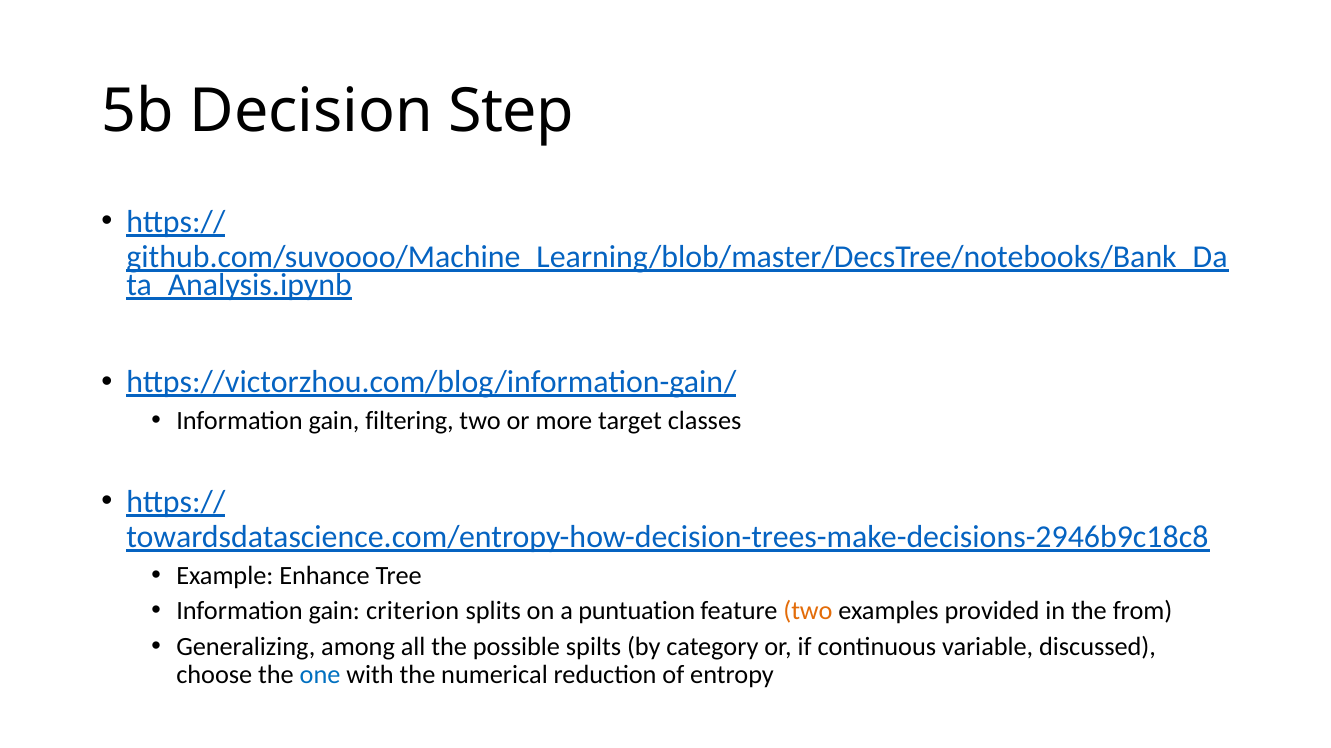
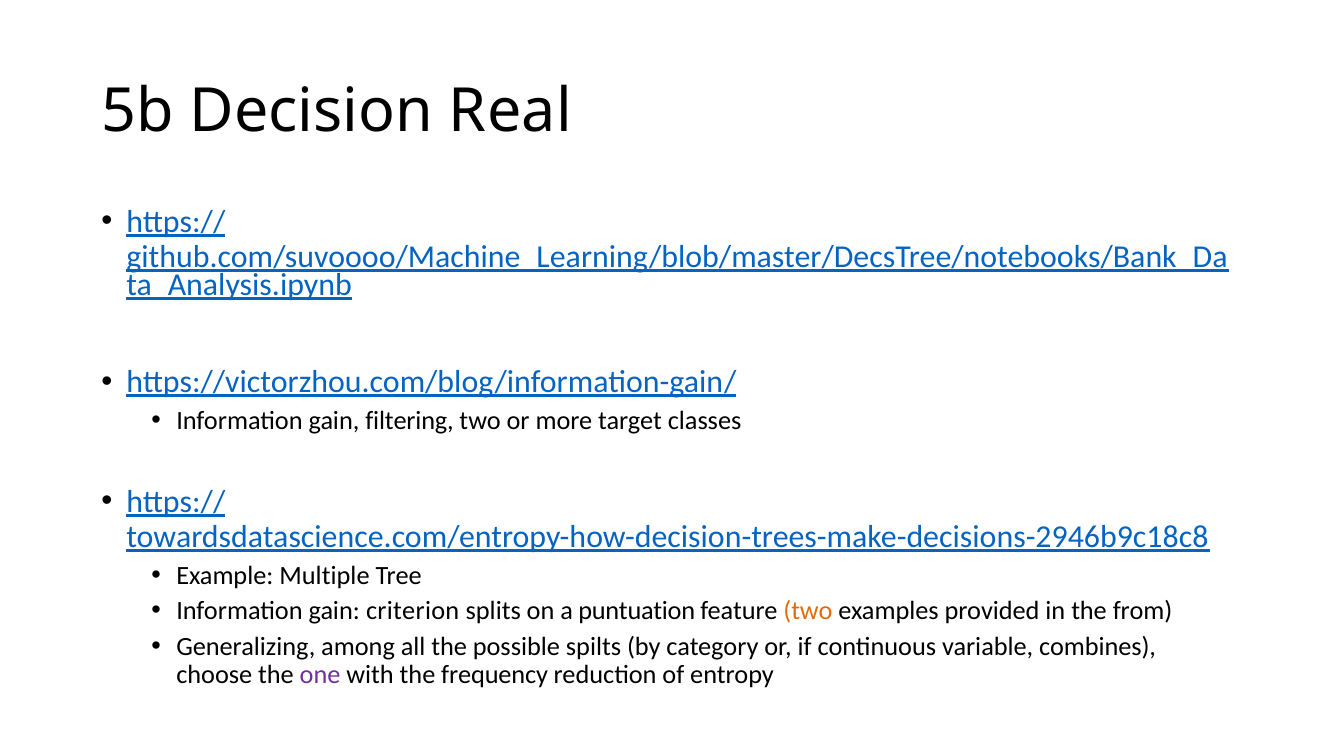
Step: Step -> Real
Enhance: Enhance -> Multiple
discussed: discussed -> combines
one colour: blue -> purple
numerical: numerical -> frequency
